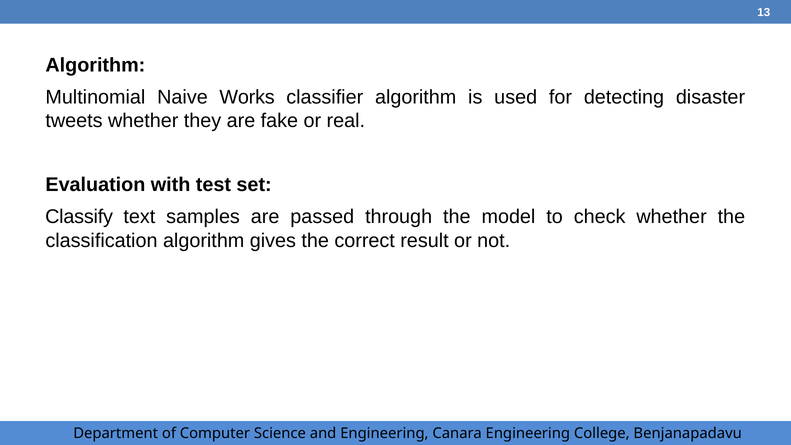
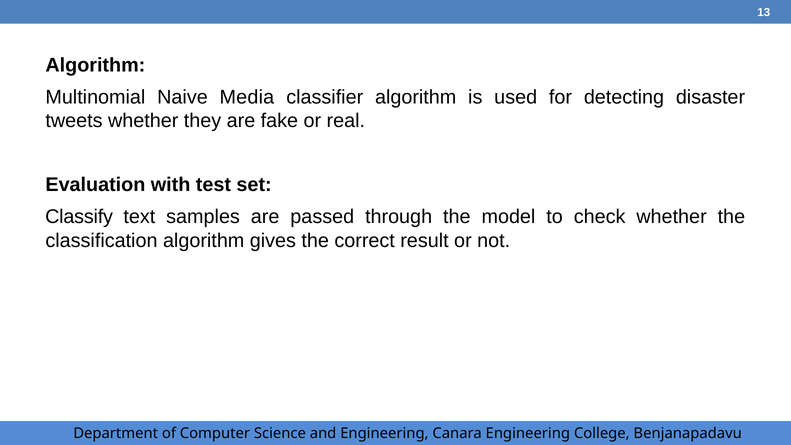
Works: Works -> Media
